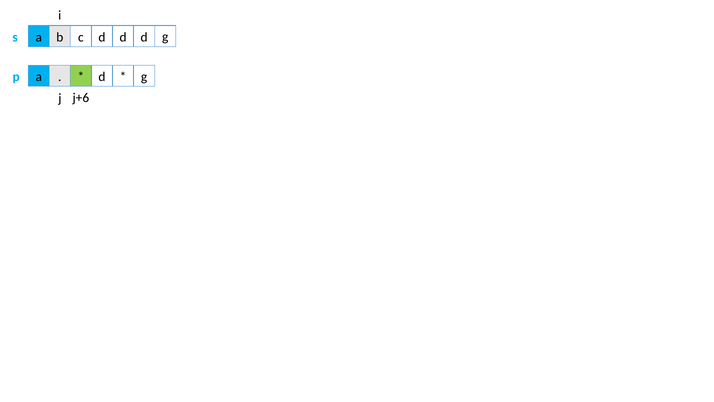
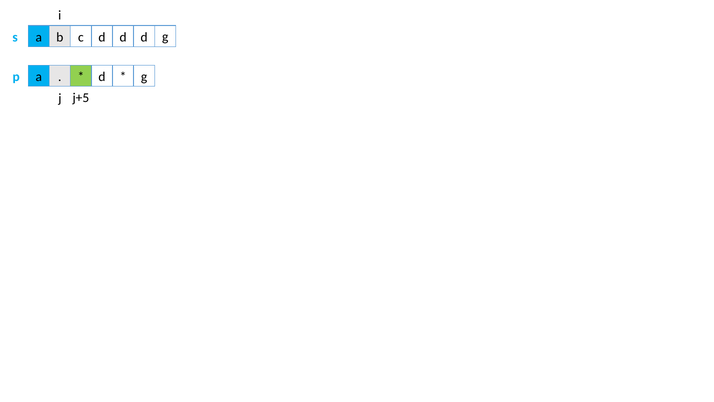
j+6: j+6 -> j+5
